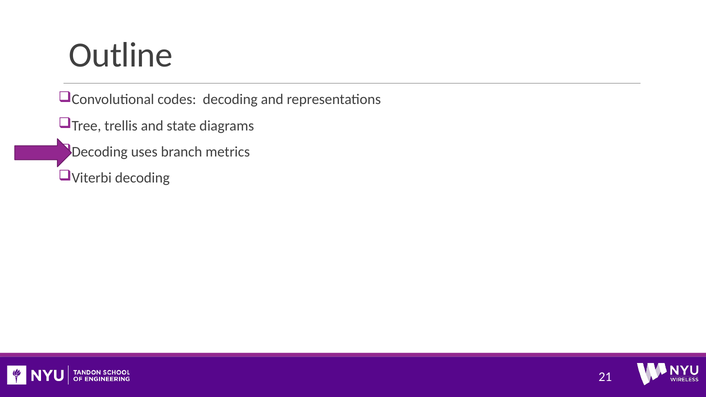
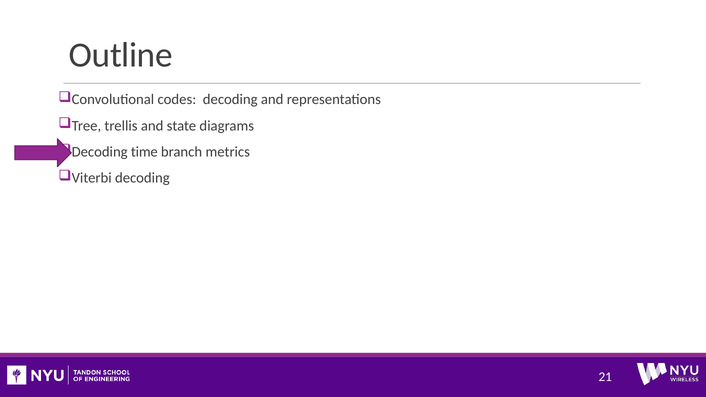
uses: uses -> time
